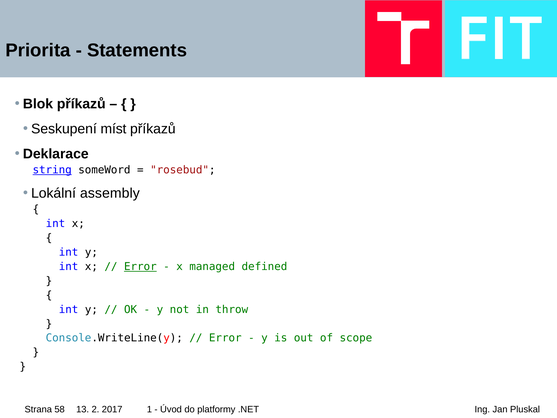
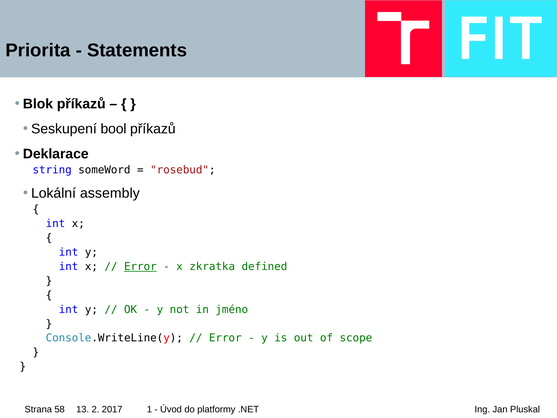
míst: míst -> bool
string underline: present -> none
managed: managed -> zkratka
throw: throw -> jméno
